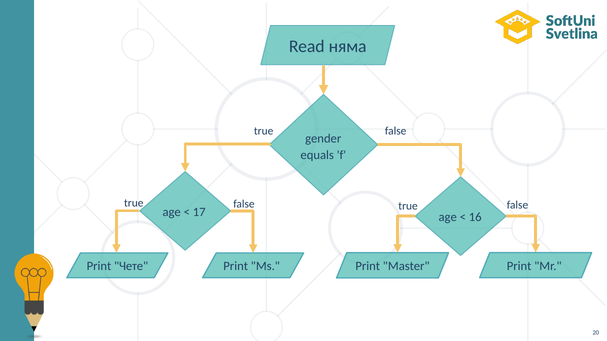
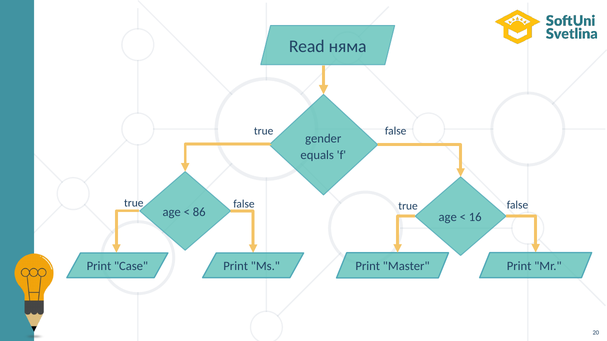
17: 17 -> 86
Чете: Чете -> Casе
